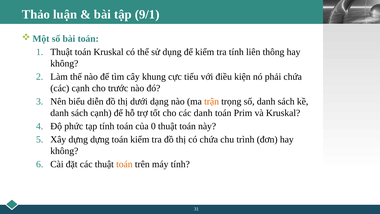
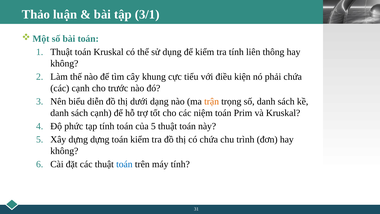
9/1: 9/1 -> 3/1
các danh: danh -> niệm
của 0: 0 -> 5
toán at (124, 164) colour: orange -> blue
